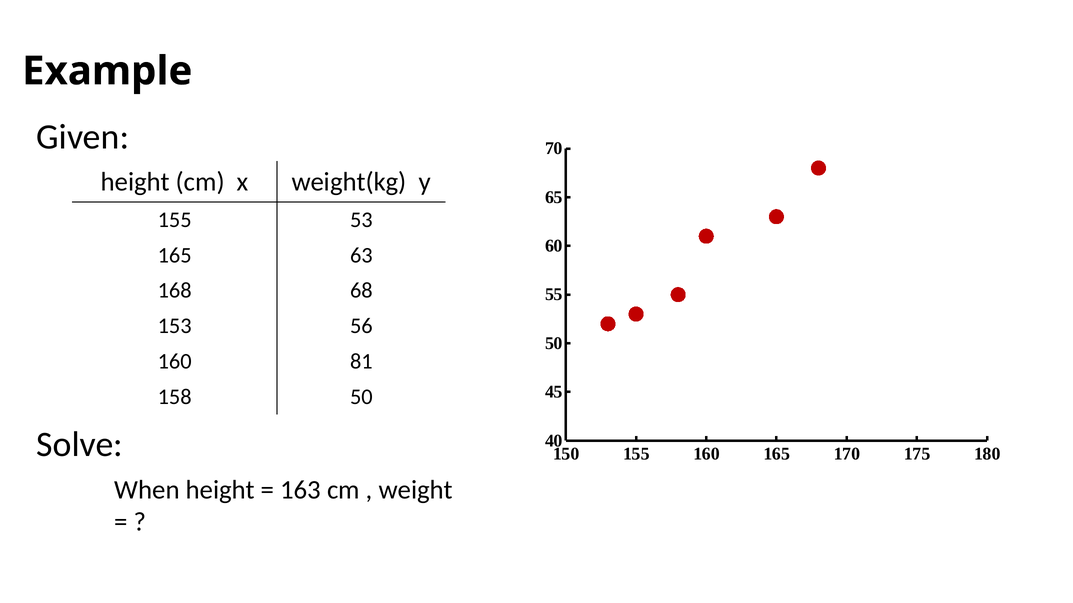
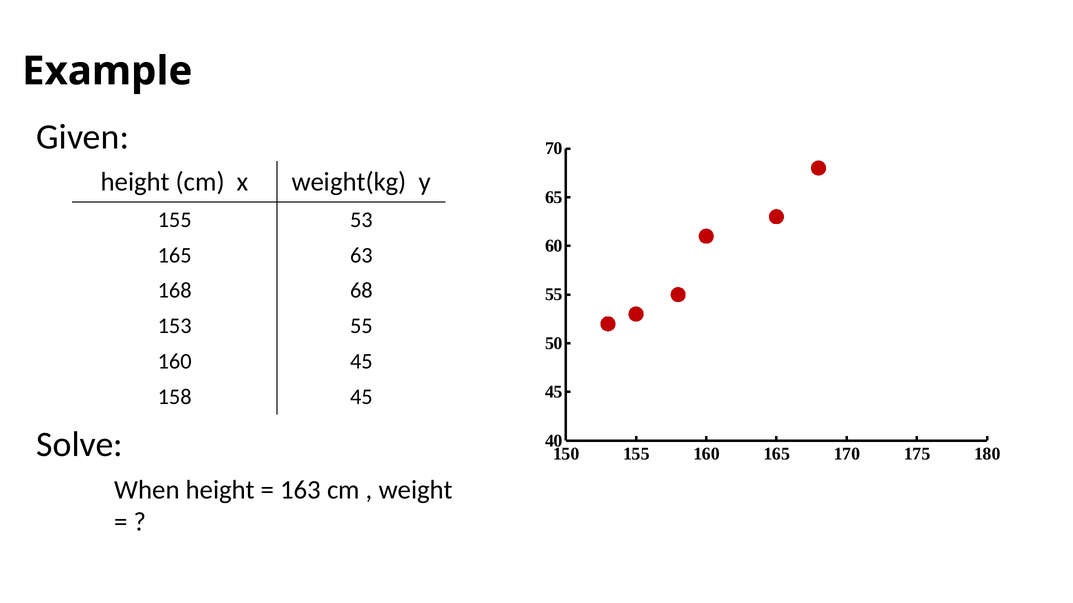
153 56: 56 -> 55
160 81: 81 -> 45
158 50: 50 -> 45
